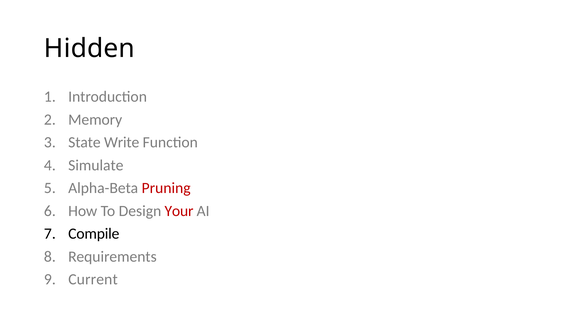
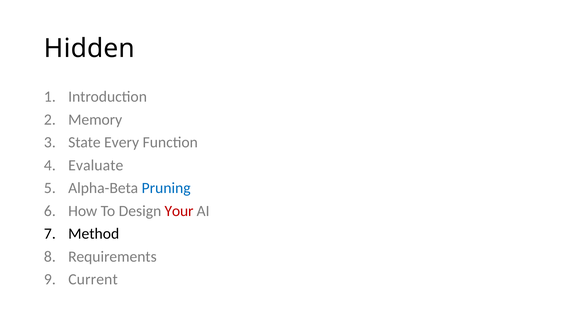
Write: Write -> Every
Simulate: Simulate -> Evaluate
Pruning colour: red -> blue
Compile: Compile -> Method
